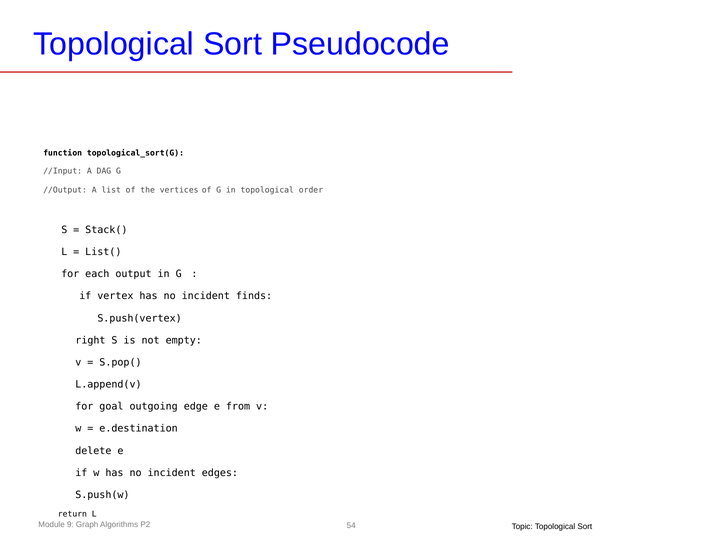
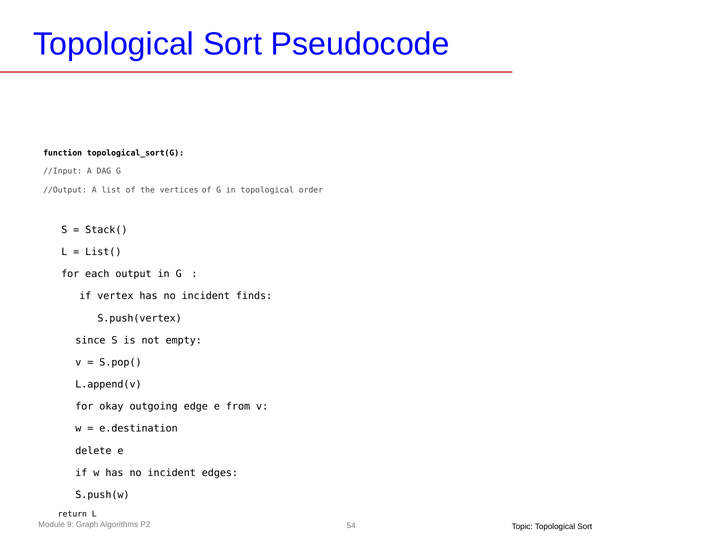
right: right -> since
goal: goal -> okay
